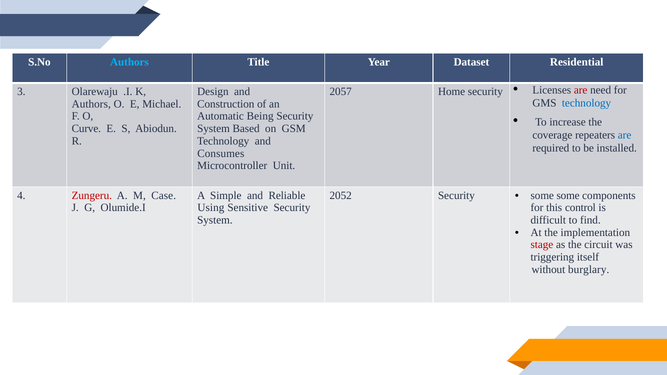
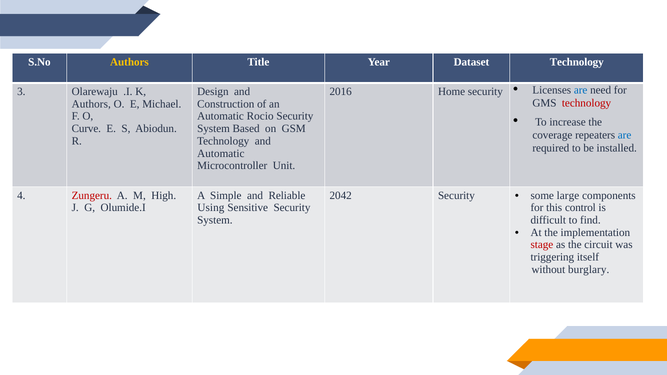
Authors at (129, 62) colour: light blue -> yellow
Dataset Residential: Residential -> Technology
2057: 2057 -> 2016
are at (581, 90) colour: red -> blue
technology at (587, 103) colour: blue -> red
Being: Being -> Rocio
Consumes at (221, 153): Consumes -> Automatic
Case: Case -> High
2052: 2052 -> 2042
some some: some -> large
